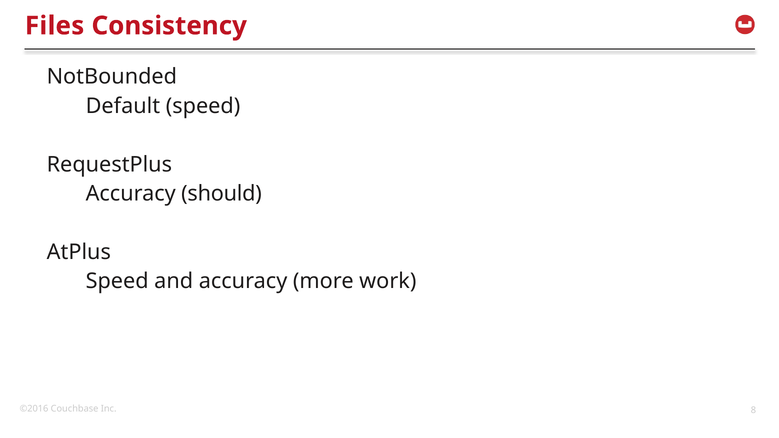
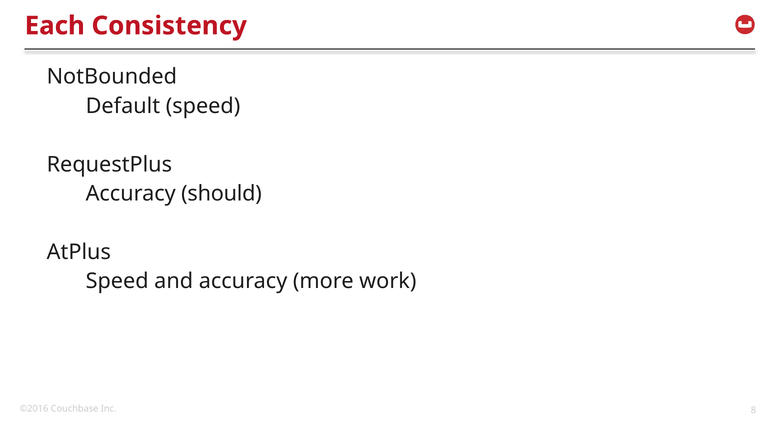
Files: Files -> Each
